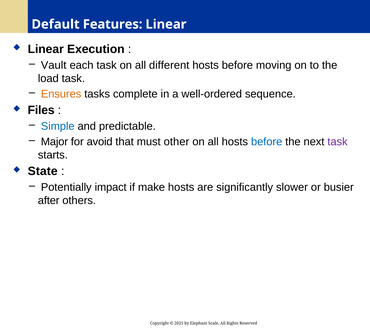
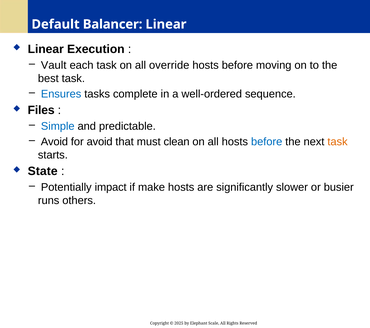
Features: Features -> Balancer
different: different -> override
load: load -> best
Ensures colour: orange -> blue
Major at (54, 142): Major -> Avoid
other: other -> clean
task at (338, 142) colour: purple -> orange
after: after -> runs
